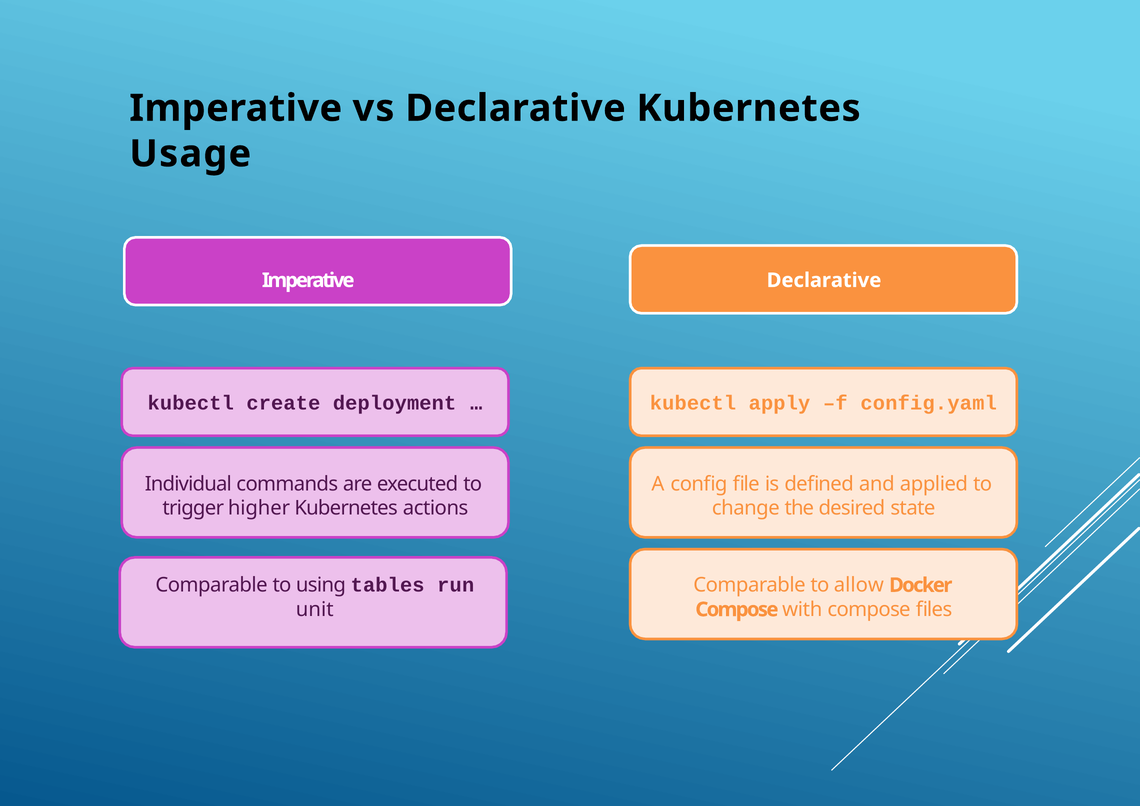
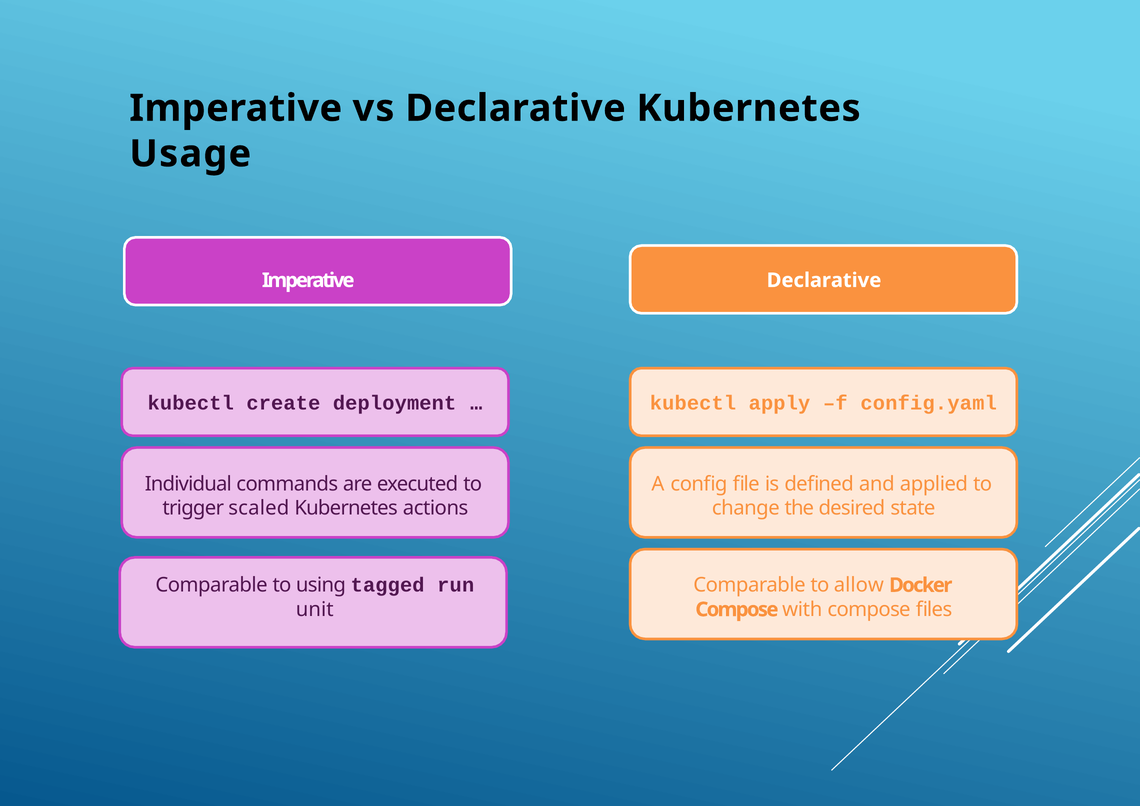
higher: higher -> scaled
tables: tables -> tagged
